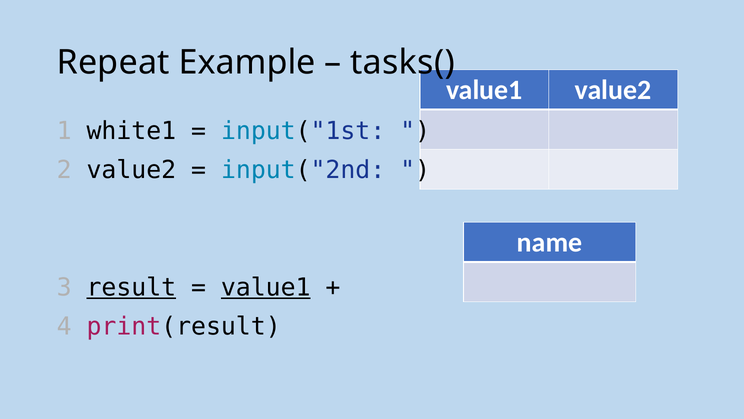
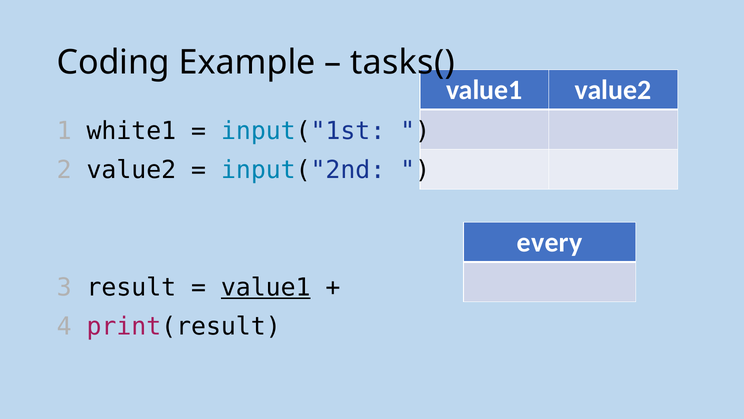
Repeat: Repeat -> Coding
name: name -> every
result underline: present -> none
